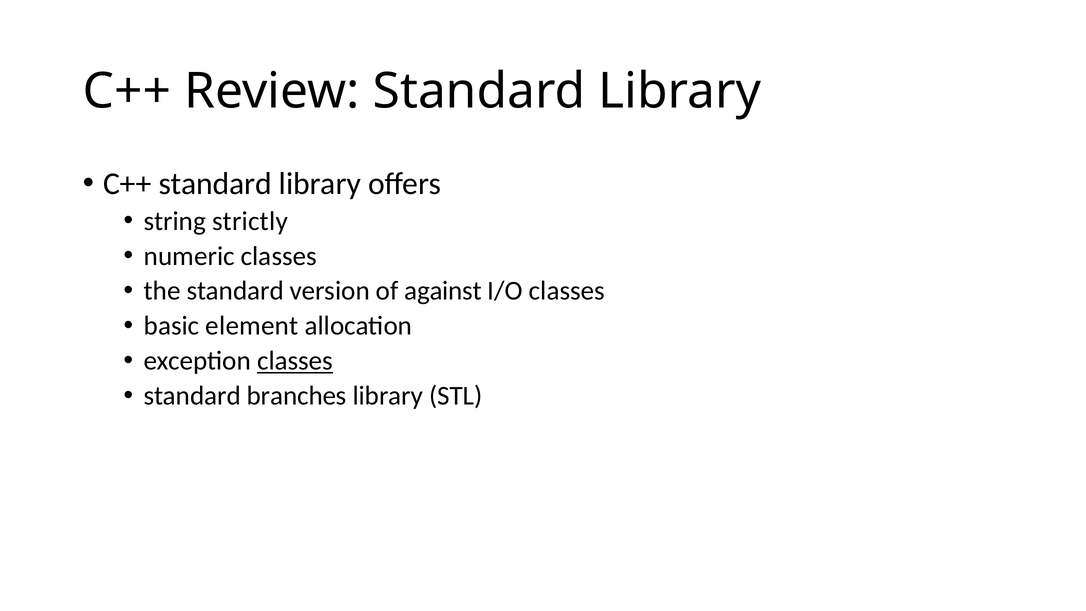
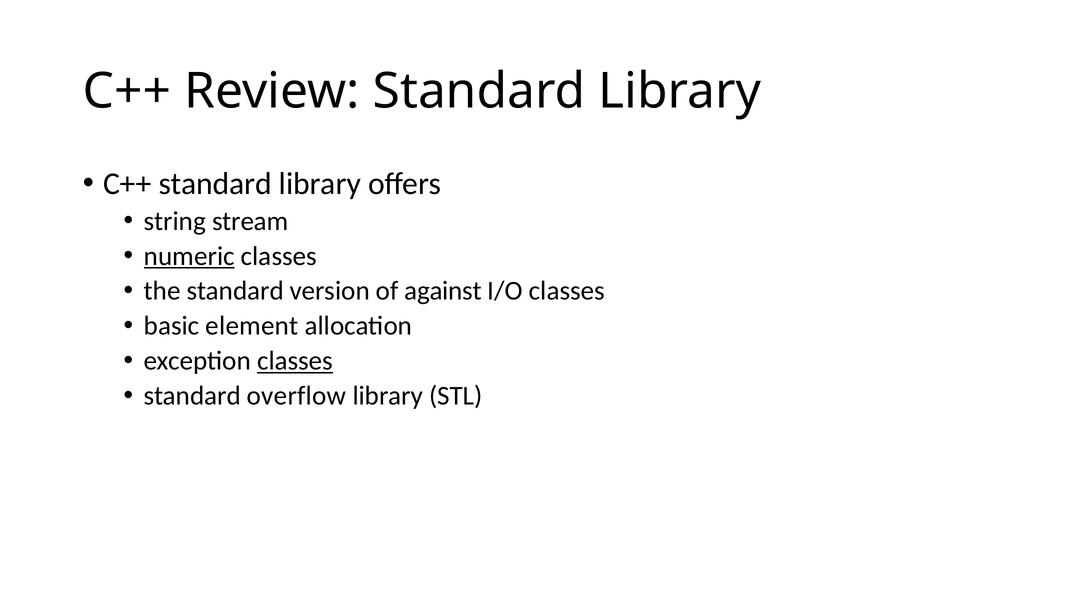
strictly: strictly -> stream
numeric underline: none -> present
branches: branches -> overflow
